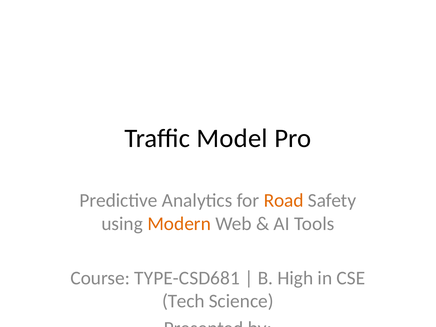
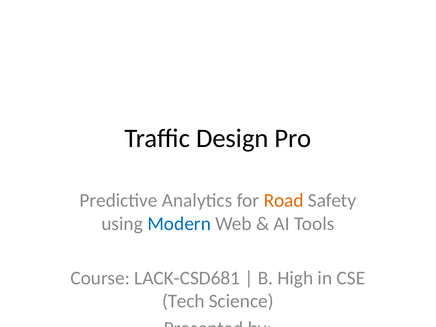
Model: Model -> Design
Modern colour: orange -> blue
TYPE-CSD681: TYPE-CSD681 -> LACK-CSD681
